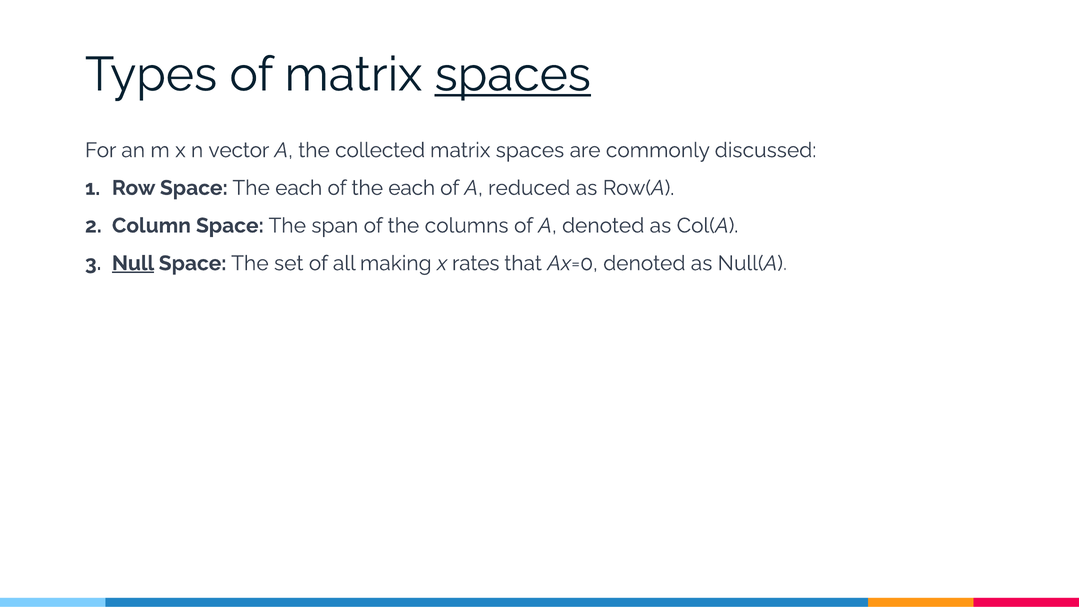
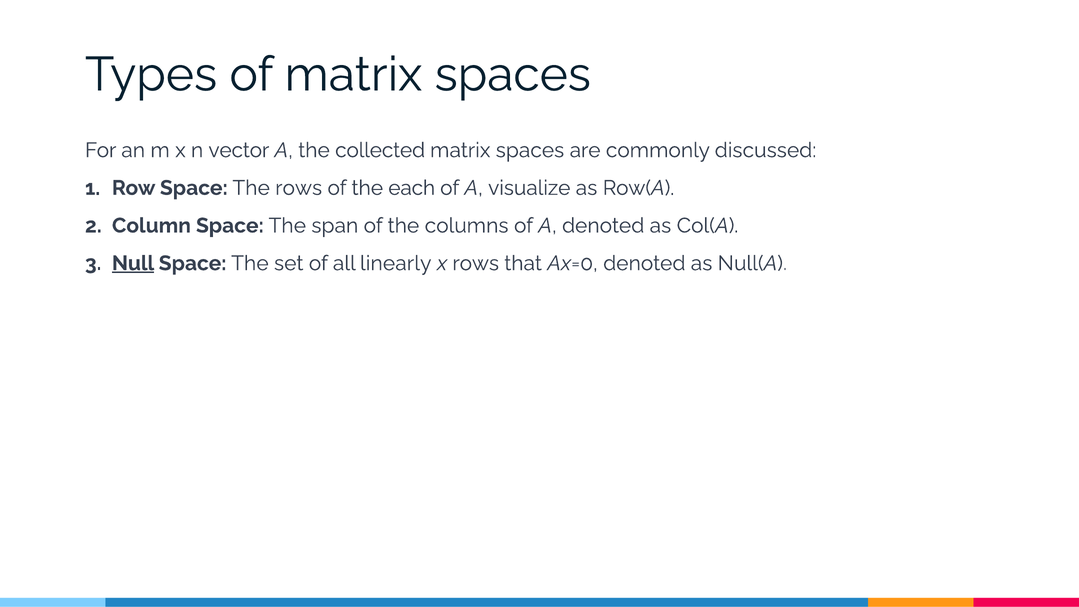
spaces at (513, 75) underline: present -> none
Space The each: each -> rows
reduced: reduced -> visualize
making: making -> linearly
x rates: rates -> rows
